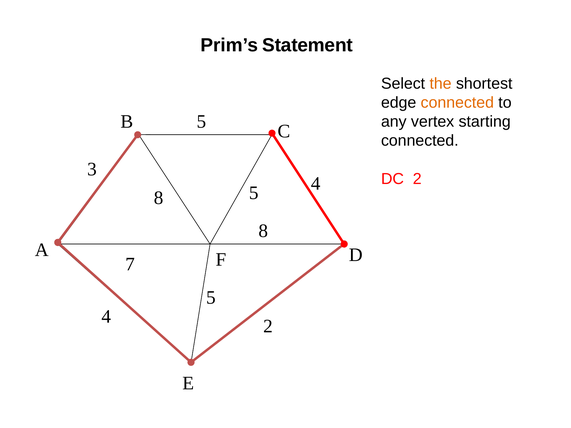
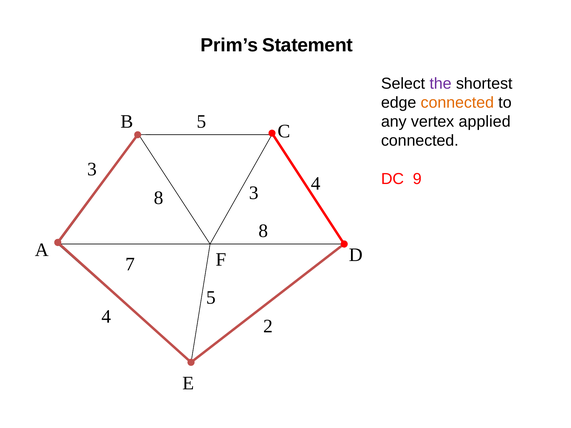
the colour: orange -> purple
starting: starting -> applied
DC 2: 2 -> 9
8 5: 5 -> 3
